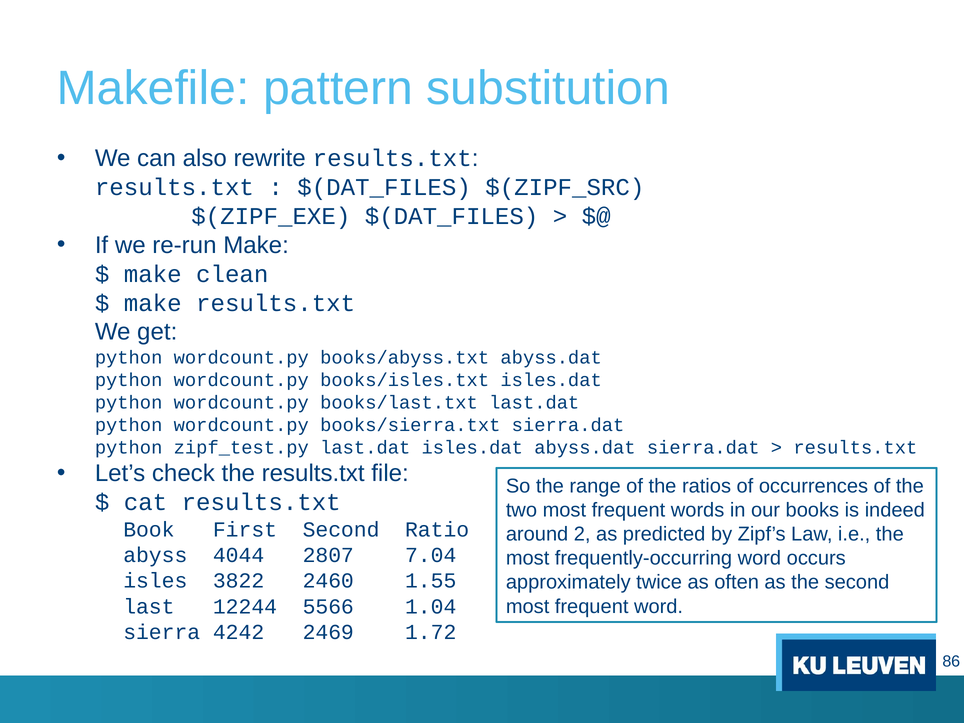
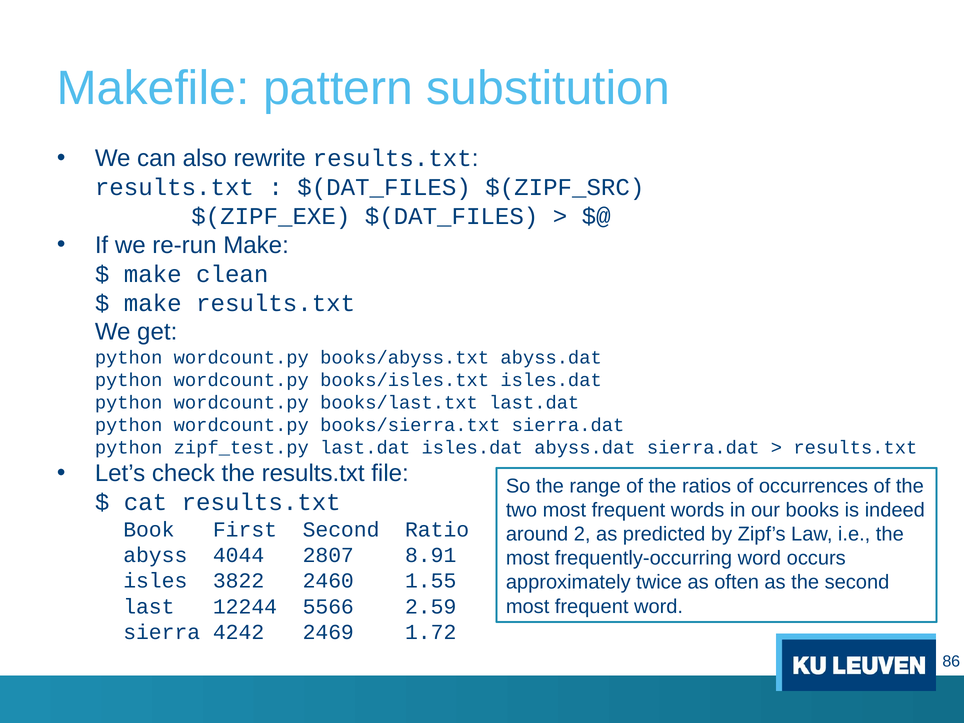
7.04: 7.04 -> 8.91
1.04: 1.04 -> 2.59
